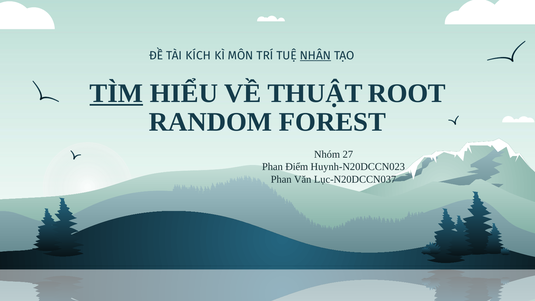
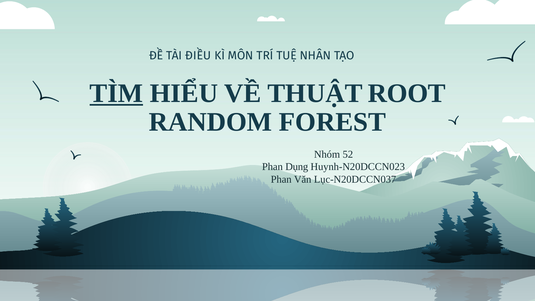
KÍCH: KÍCH -> ĐIỀU
NHÂN underline: present -> none
27: 27 -> 52
Điểm: Điểm -> Dụng
